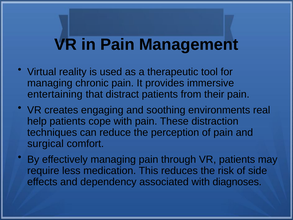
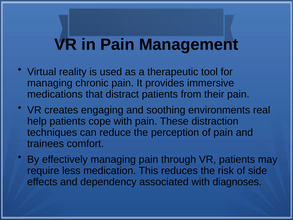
entertaining: entertaining -> medications
surgical: surgical -> trainees
